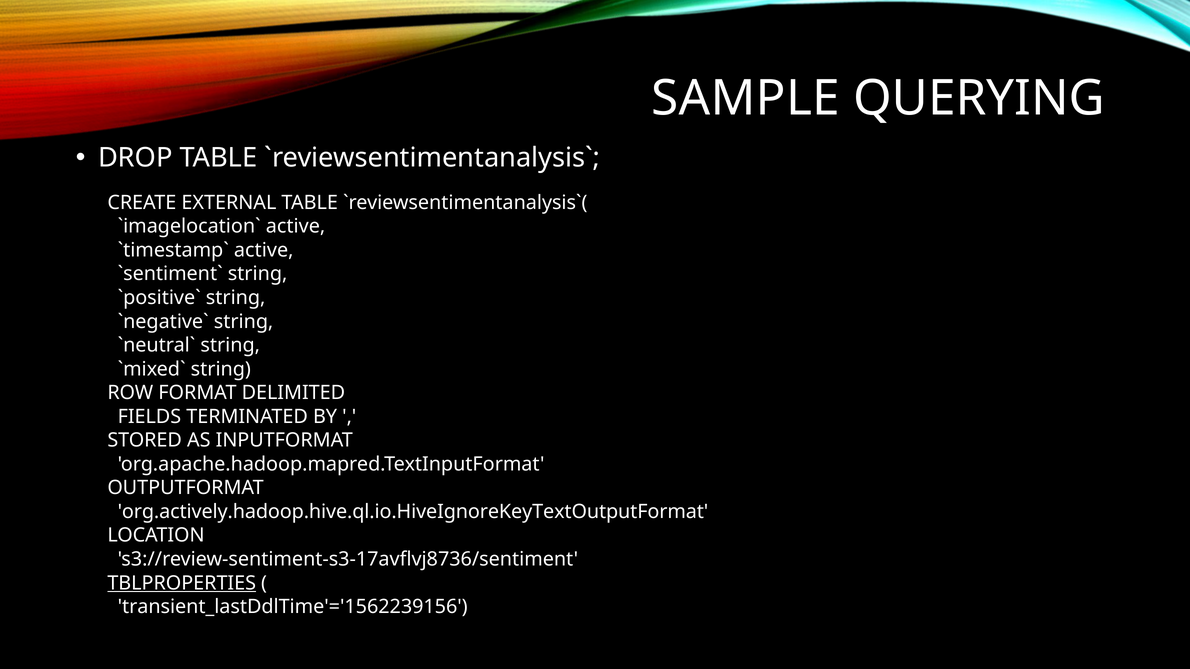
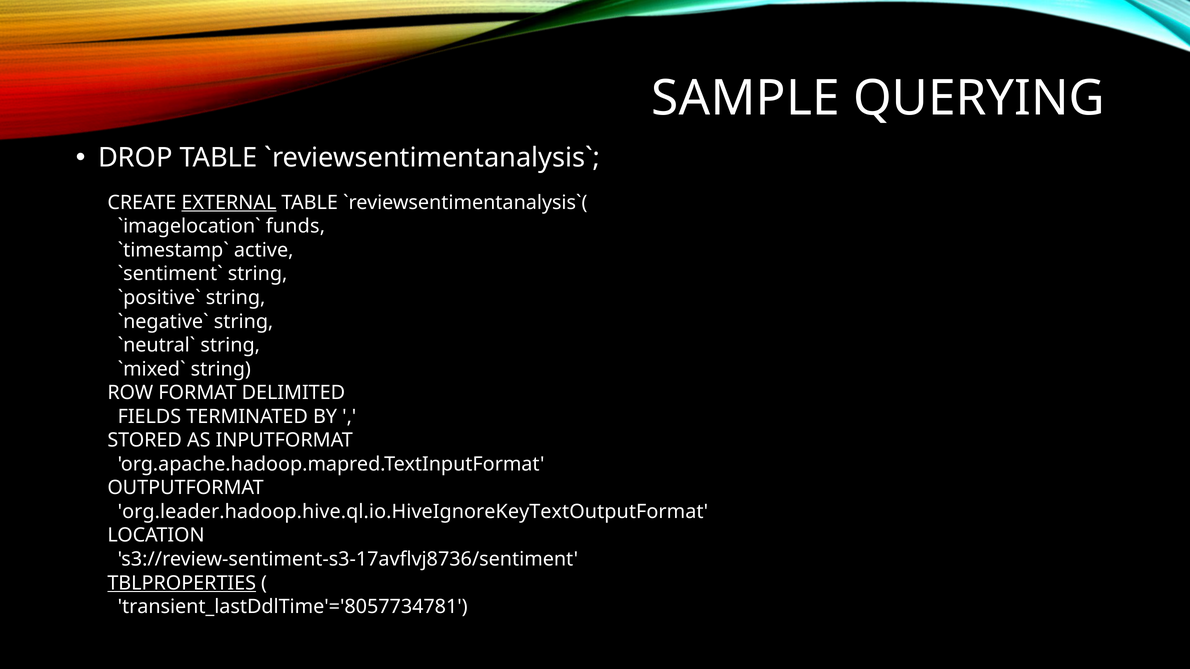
EXTERNAL underline: none -> present
active at (296, 226): active -> funds
org.actively.hadoop.hive.ql.io.HiveIgnoreKeyTextOutputFormat: org.actively.hadoop.hive.ql.io.HiveIgnoreKeyTextOutputFormat -> org.leader.hadoop.hive.ql.io.HiveIgnoreKeyTextOutputFormat
transient_lastDdlTime'='1562239156: transient_lastDdlTime'='1562239156 -> transient_lastDdlTime'='8057734781
